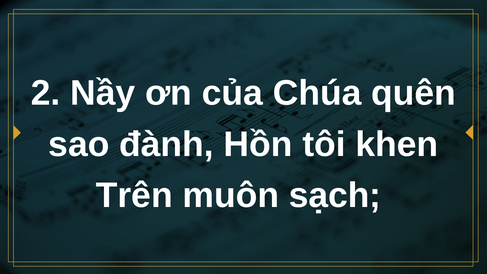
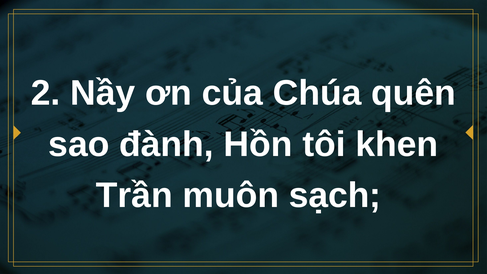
Trên: Trên -> Trần
